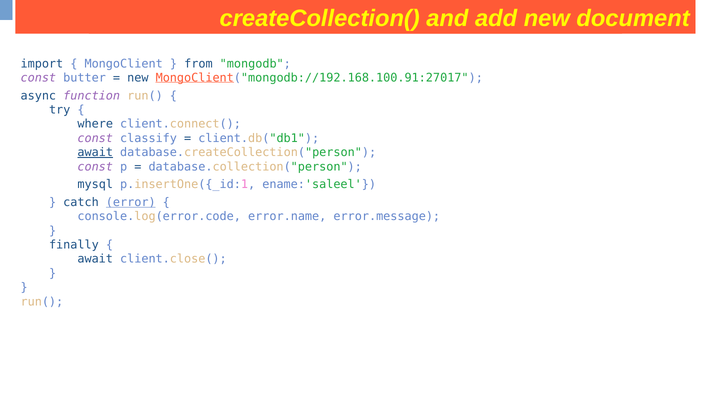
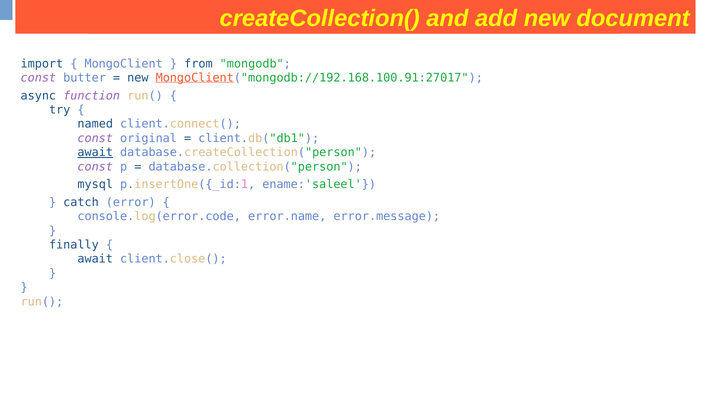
where: where -> named
classify: classify -> original
error underline: present -> none
